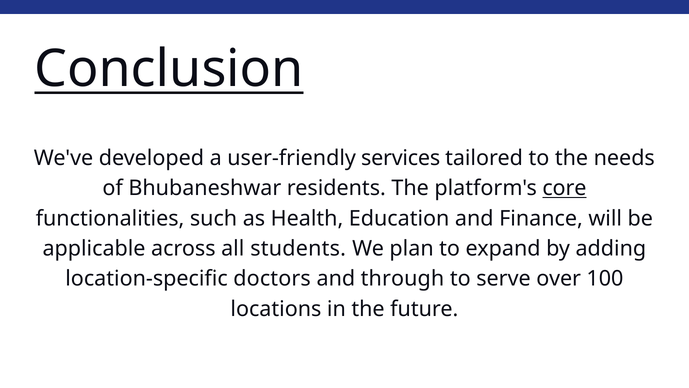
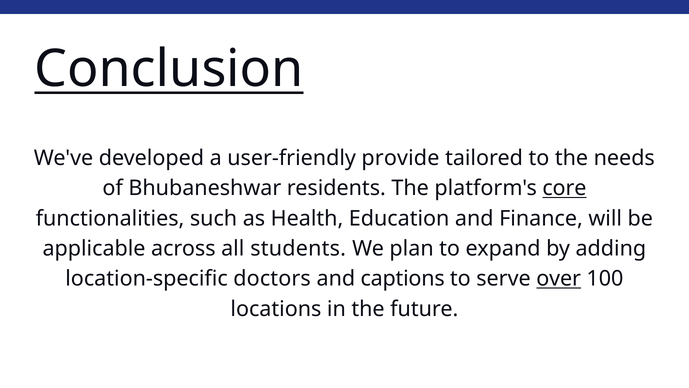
services: services -> provide
through: through -> captions
over underline: none -> present
